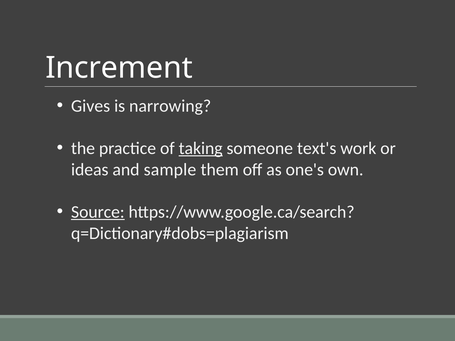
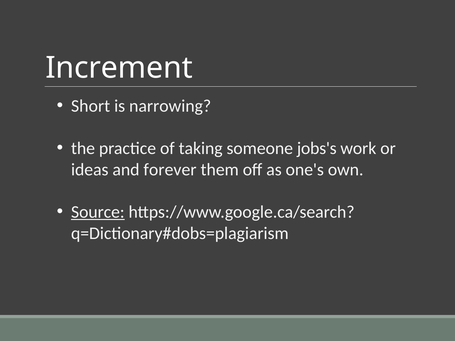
Gives: Gives -> Short
taking underline: present -> none
text's: text's -> jobs's
sample: sample -> forever
